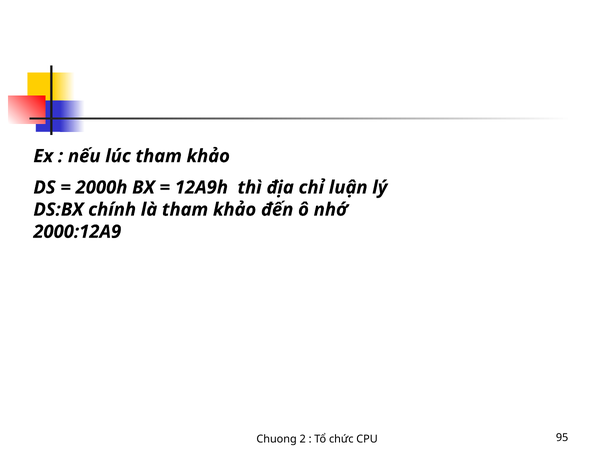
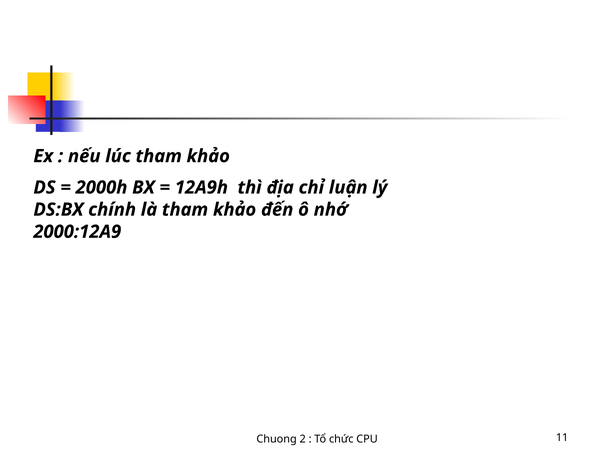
95: 95 -> 11
